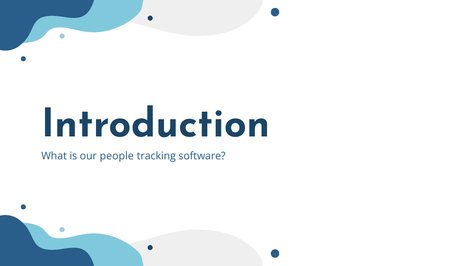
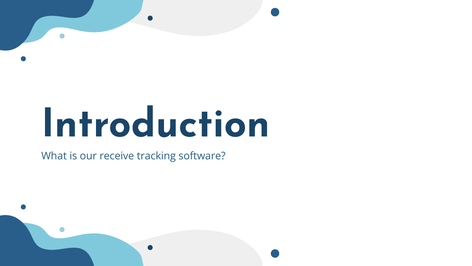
people: people -> receive
